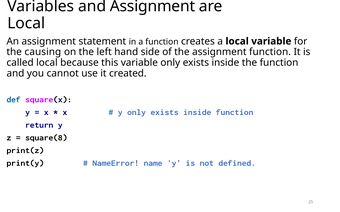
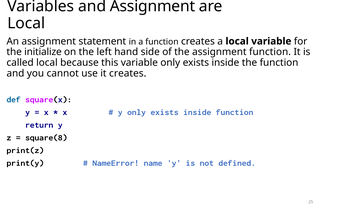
causing: causing -> initialize
it created: created -> creates
